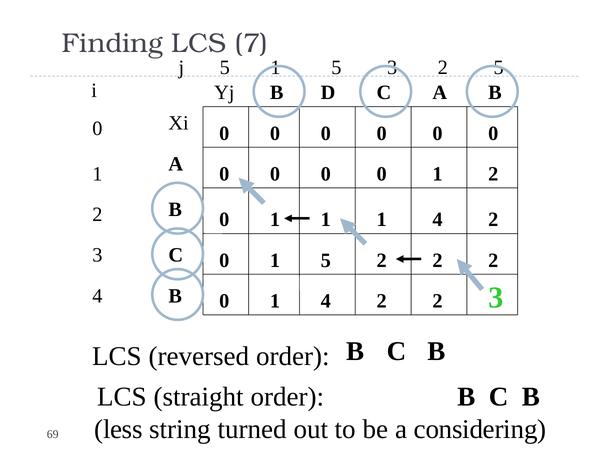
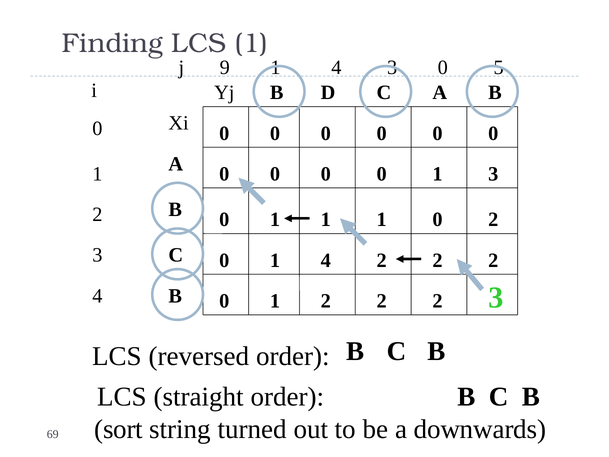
LCS 7: 7 -> 1
j 5: 5 -> 9
5 at (336, 67): 5 -> 4
2 at (443, 67): 2 -> 0
0 2: 2 -> 3
4 at (437, 220): 4 -> 0
5 at (326, 260): 5 -> 4
4 at (326, 301): 4 -> 2
less: less -> sort
considering: considering -> downwards
